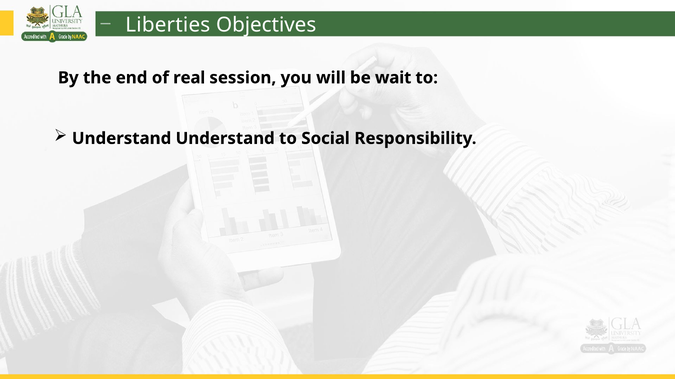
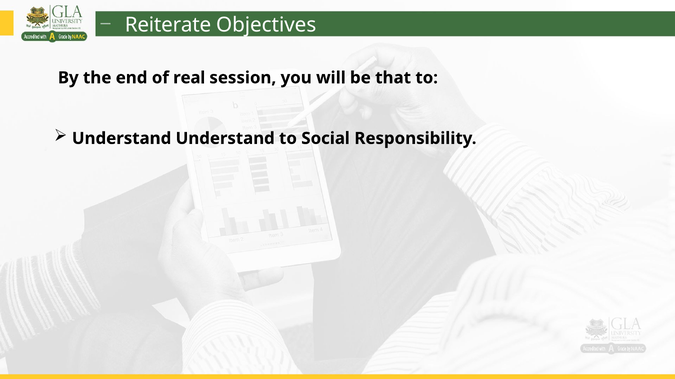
Liberties: Liberties -> Reiterate
wait: wait -> that
